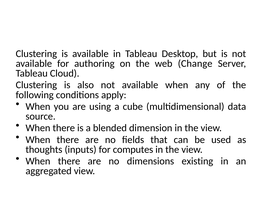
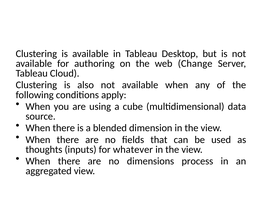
computes: computes -> whatever
existing: existing -> process
